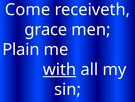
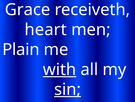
Come: Come -> Grace
grace: grace -> heart
sin underline: none -> present
